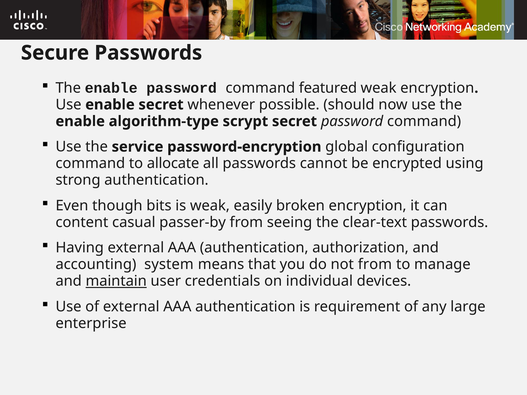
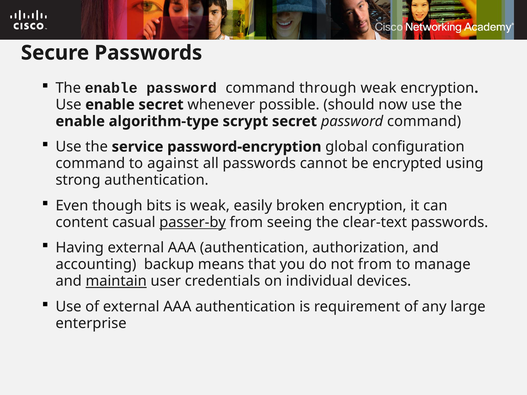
featured: featured -> through
allocate: allocate -> against
passer-by underline: none -> present
system: system -> backup
